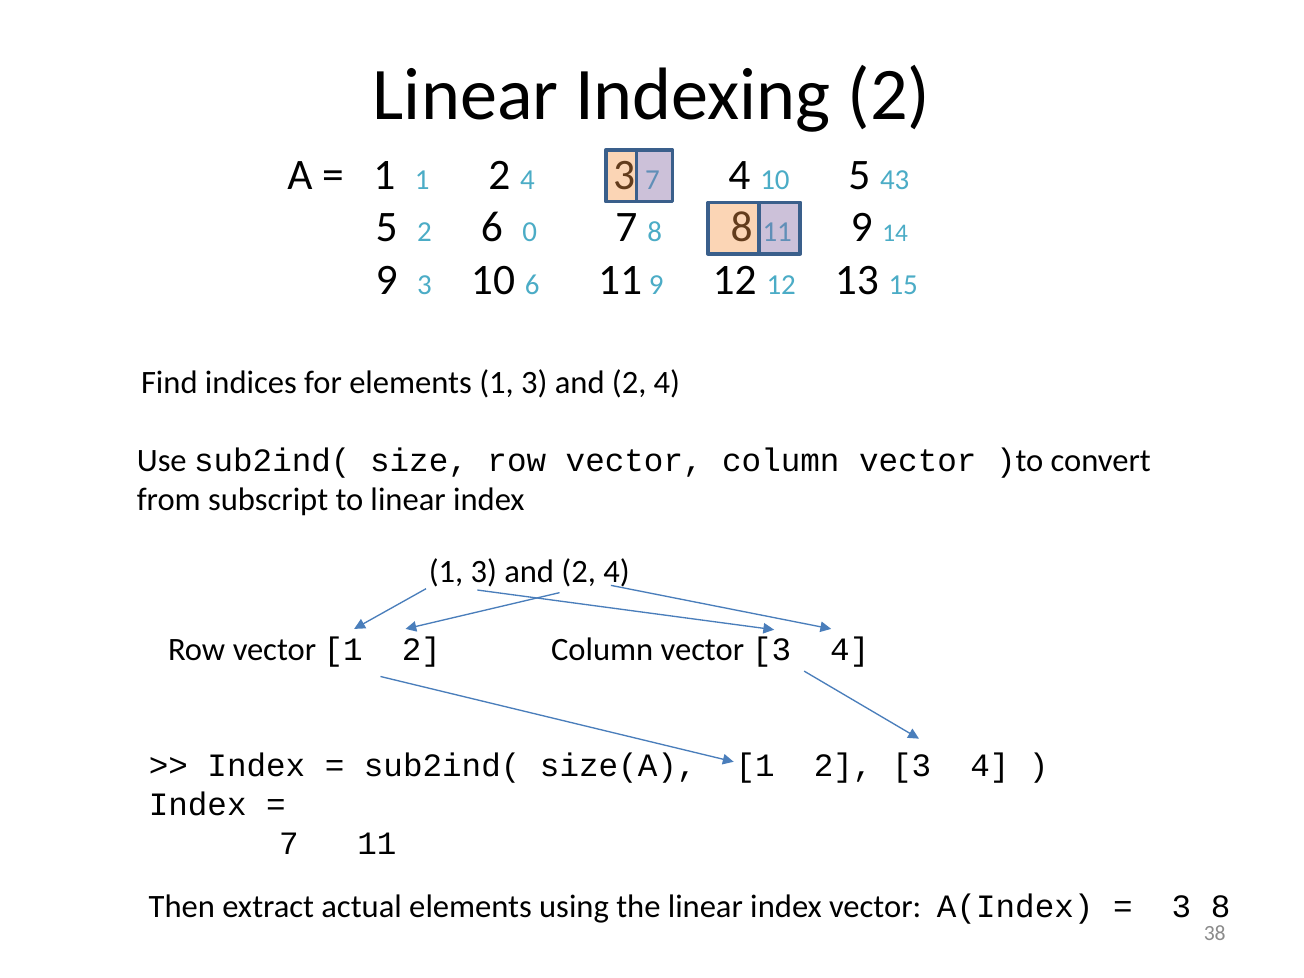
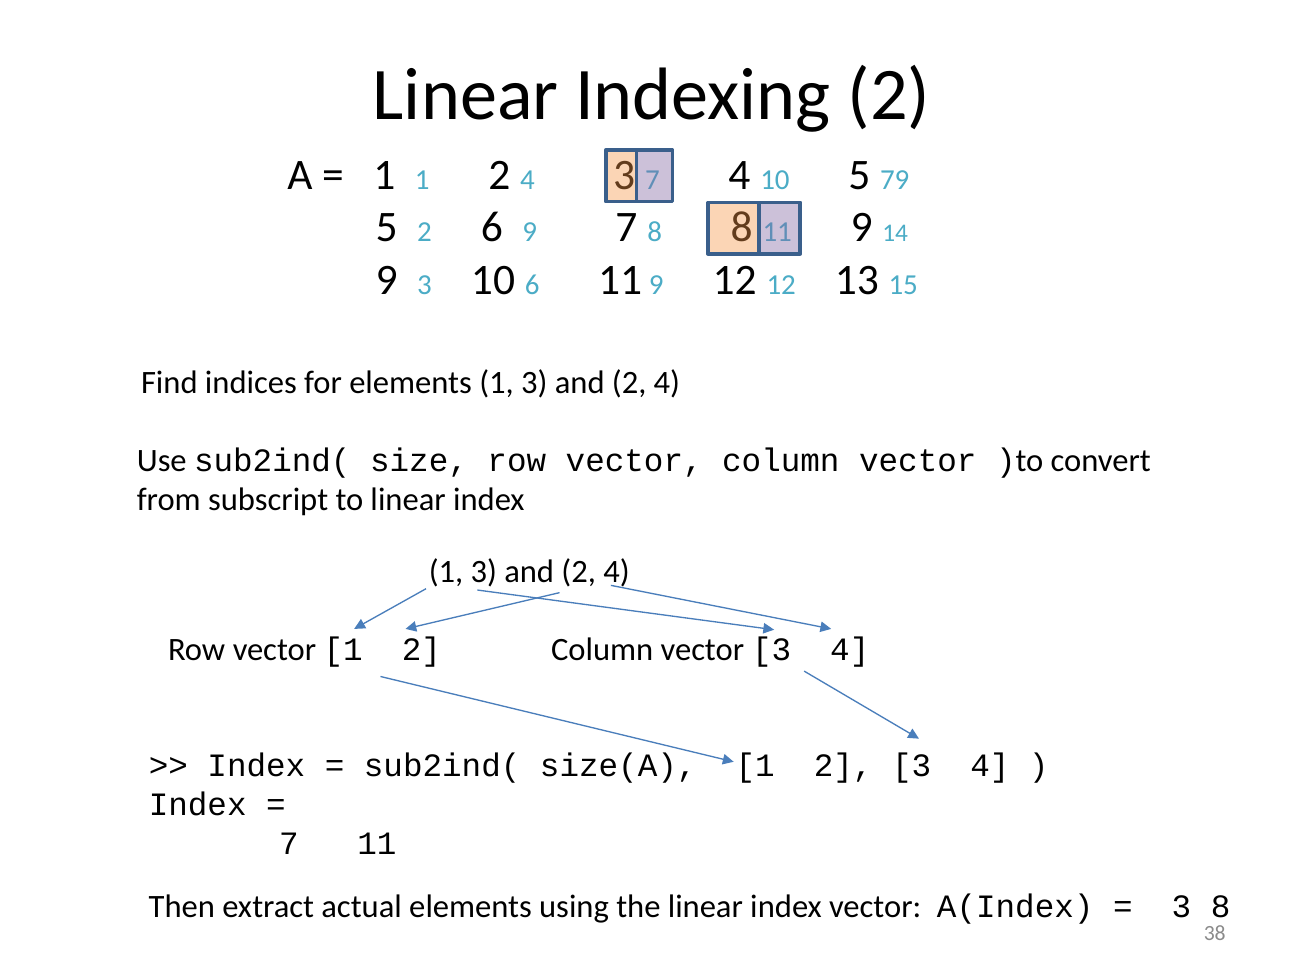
43: 43 -> 79
6 0: 0 -> 9
